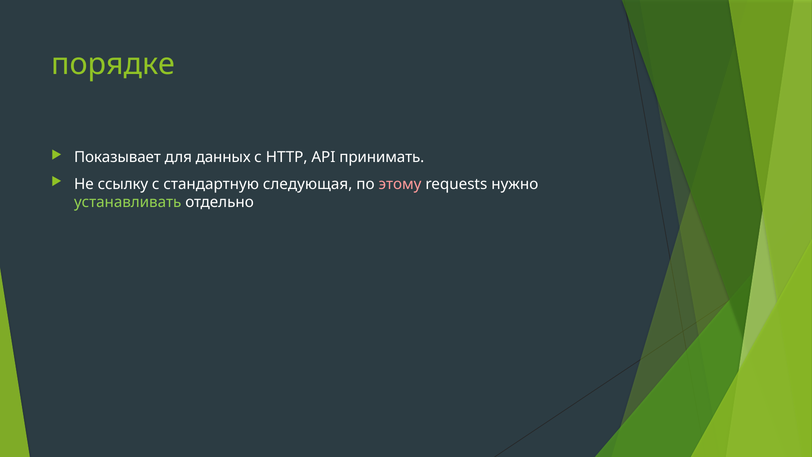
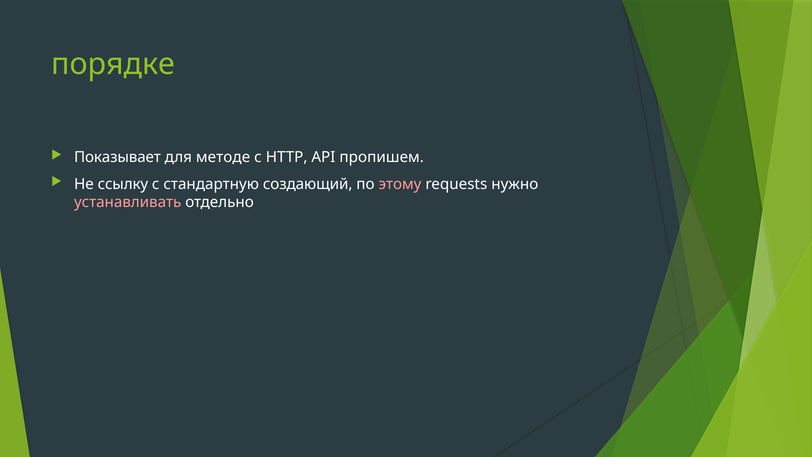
данных: данных -> методе
принимать: принимать -> пропишем
следующая: следующая -> создающий
устанавливать colour: light green -> pink
